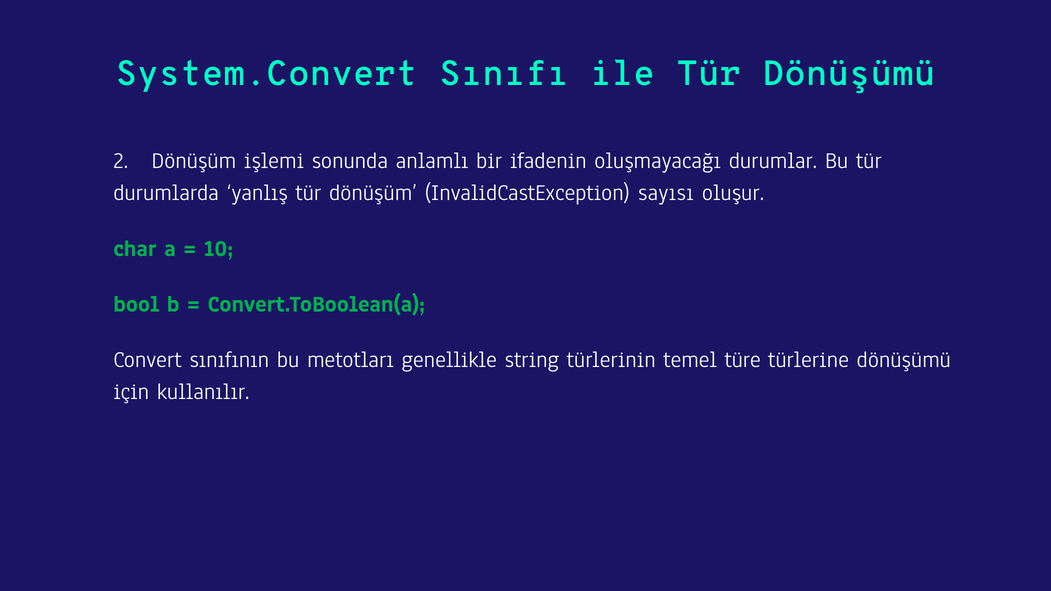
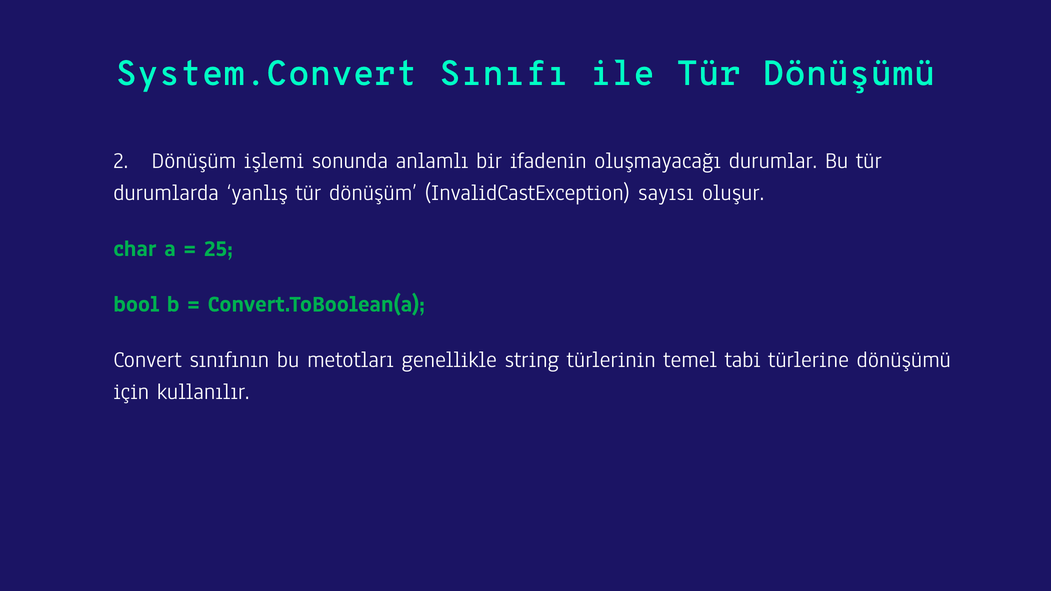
10: 10 -> 25
türe: türe -> tabi
